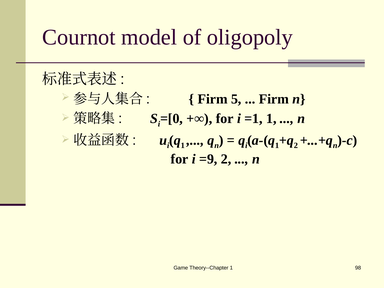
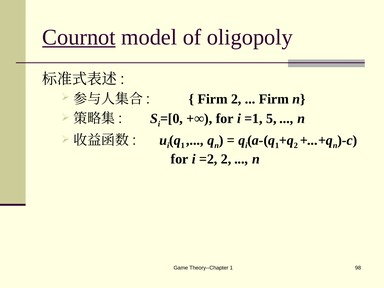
Cournot underline: none -> present
Firm 5: 5 -> 2
=1 1: 1 -> 5
=9: =9 -> =2
